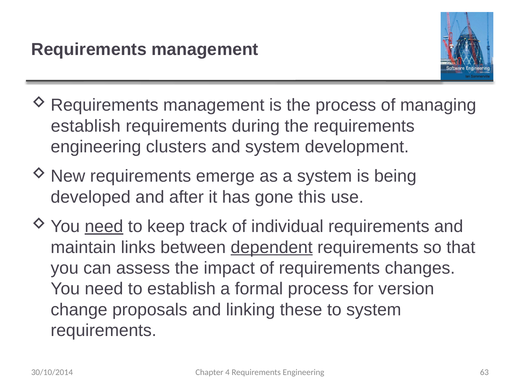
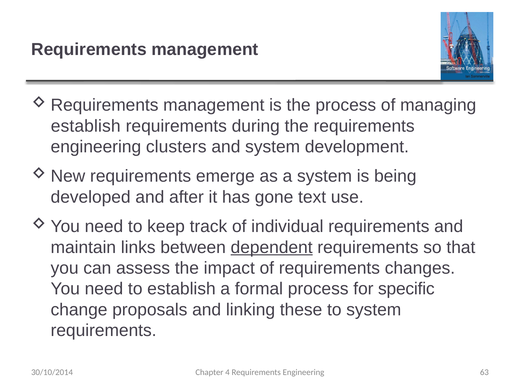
this: this -> text
need at (104, 227) underline: present -> none
version: version -> specific
